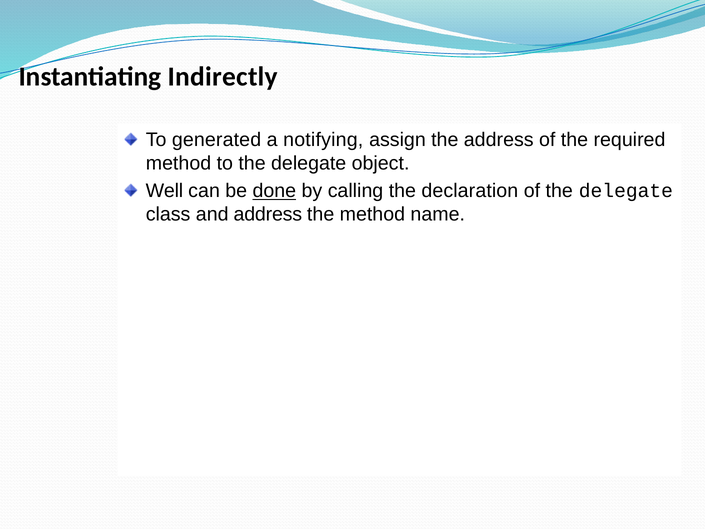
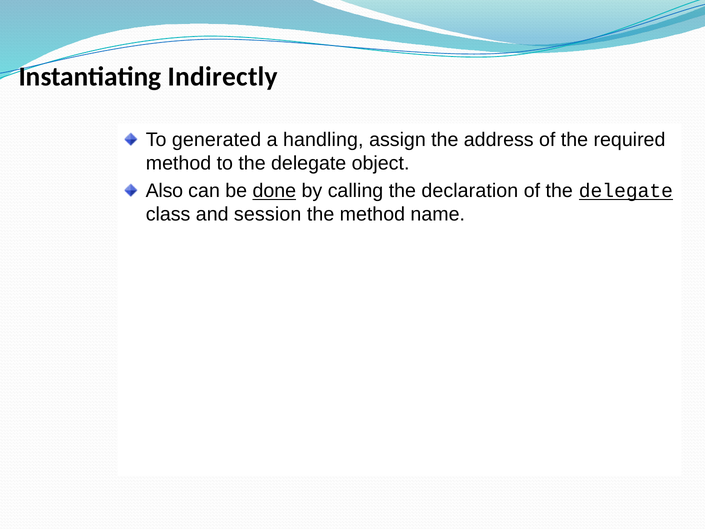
notifying: notifying -> handling
Well: Well -> Also
delegate at (626, 191) underline: none -> present
and address: address -> session
